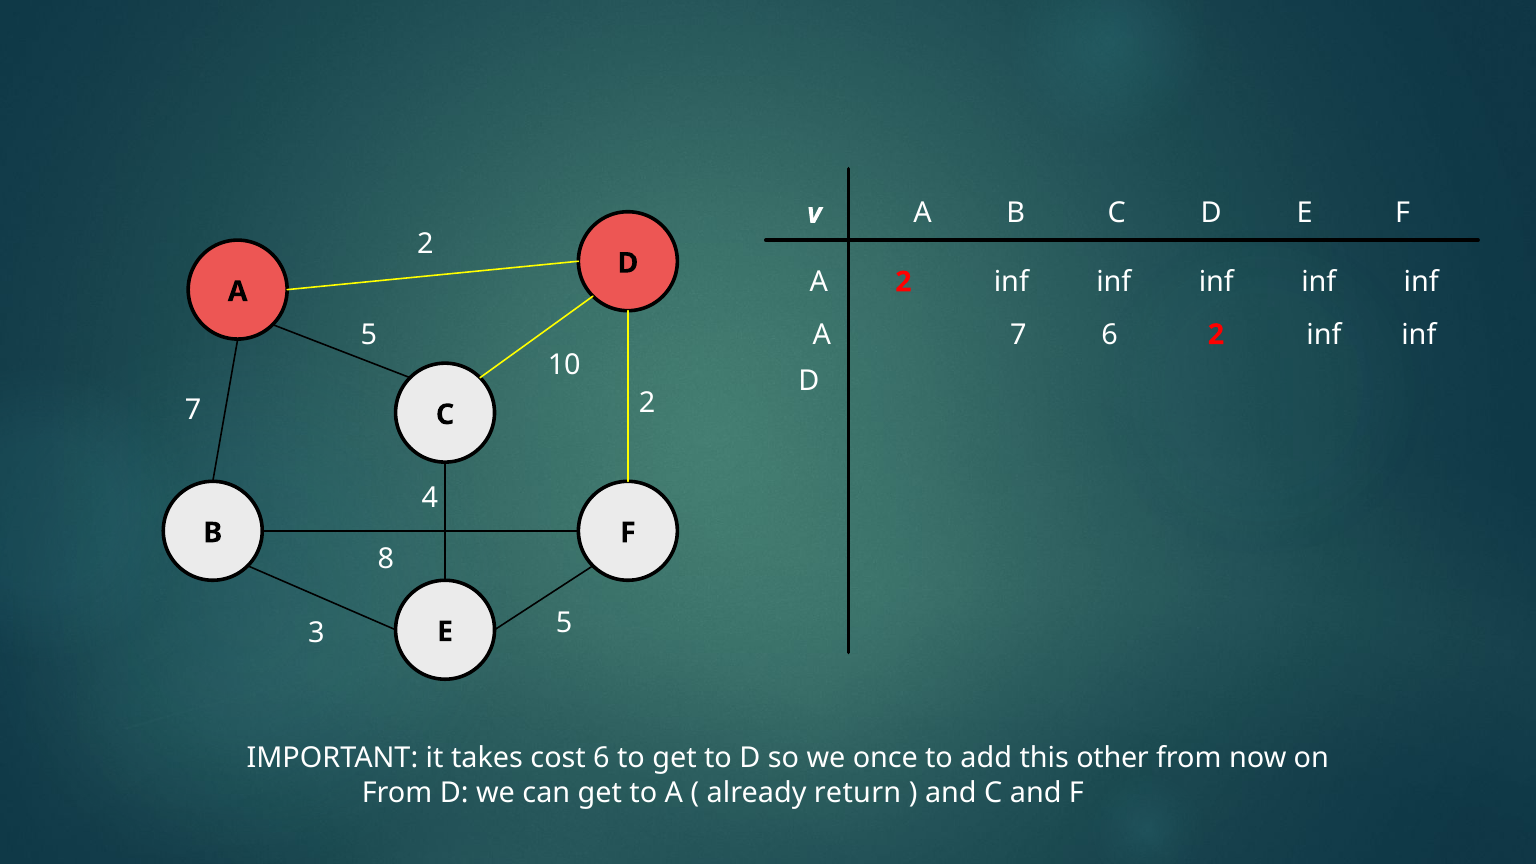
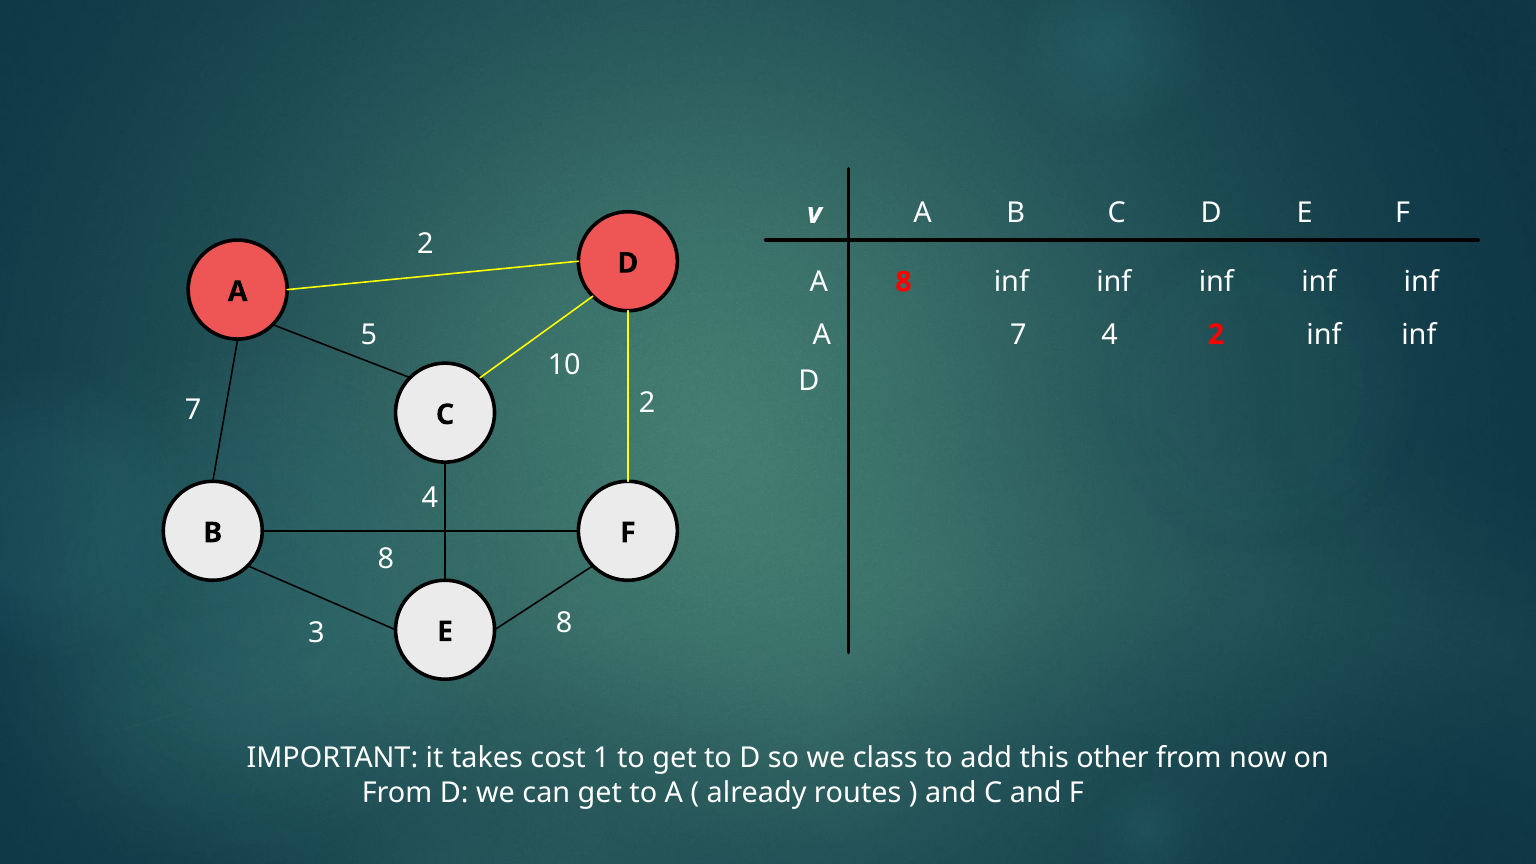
A 2: 2 -> 8
7 6: 6 -> 4
3 5: 5 -> 8
cost 6: 6 -> 1
once: once -> class
return: return -> routes
